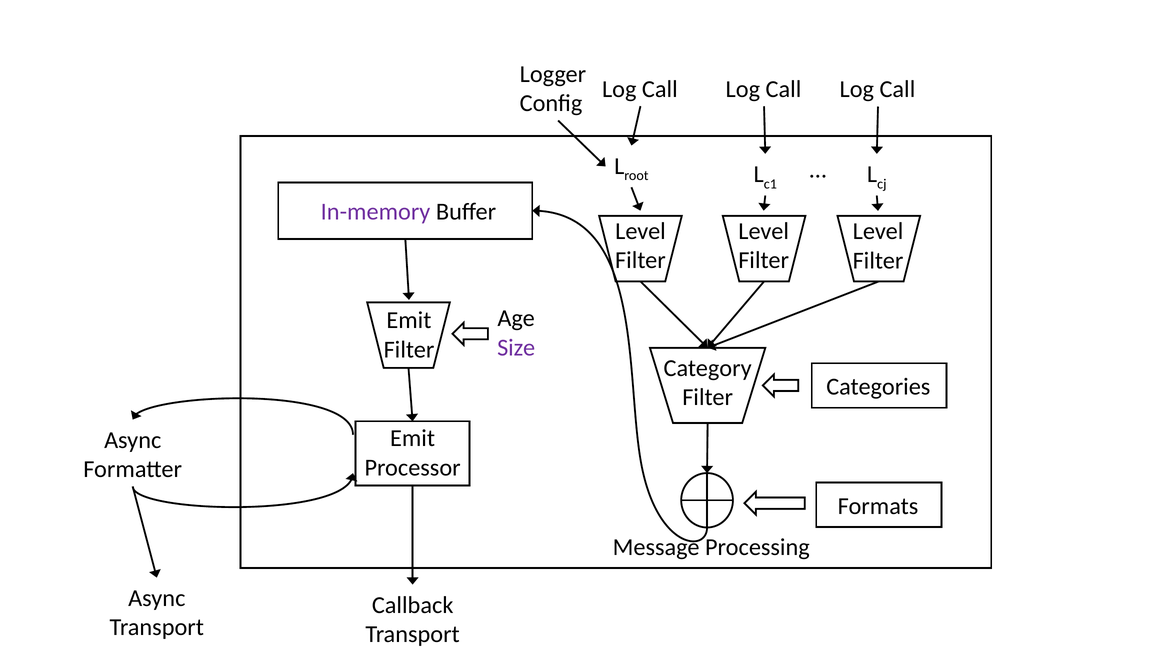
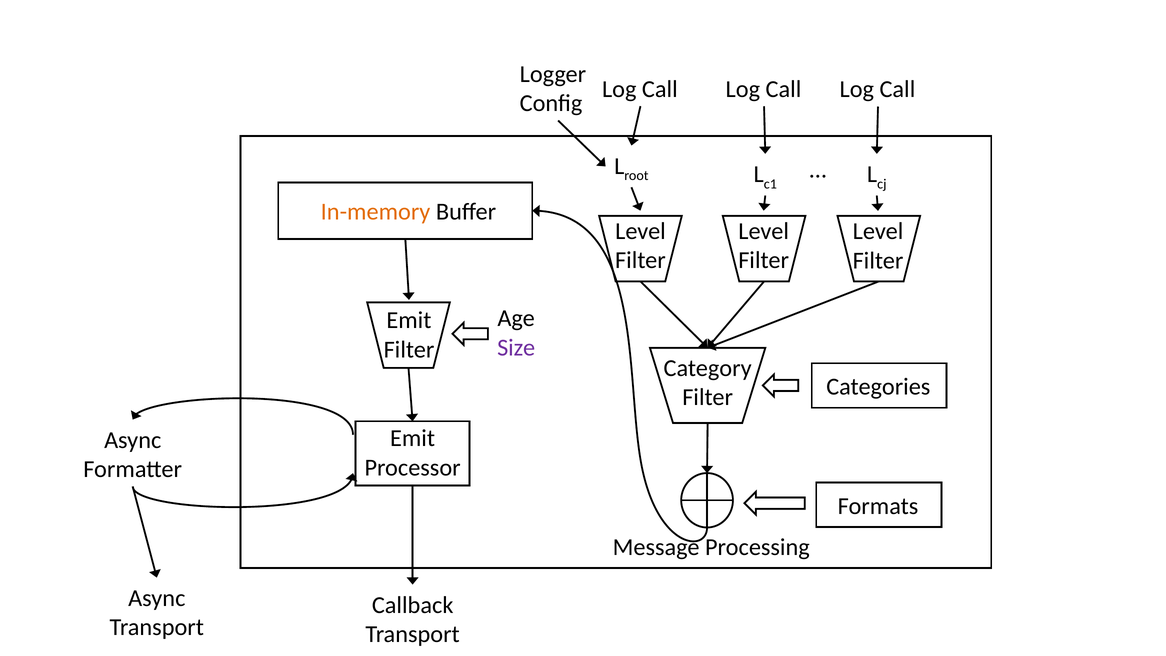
In-memory colour: purple -> orange
